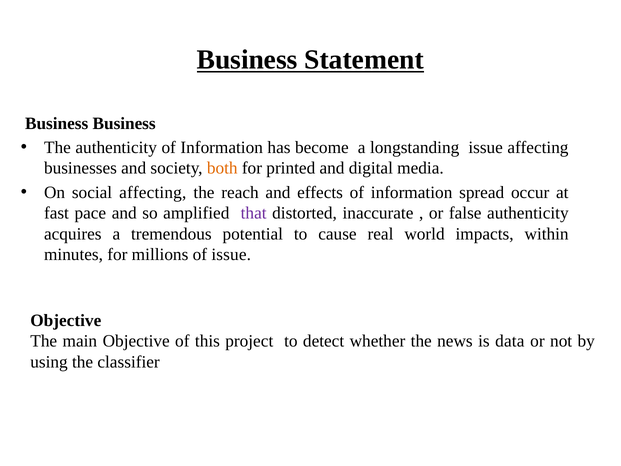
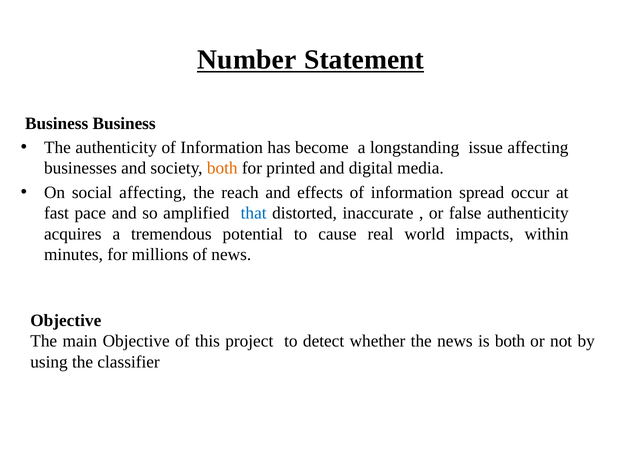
Business at (247, 59): Business -> Number
that colour: purple -> blue
of issue: issue -> news
is data: data -> both
